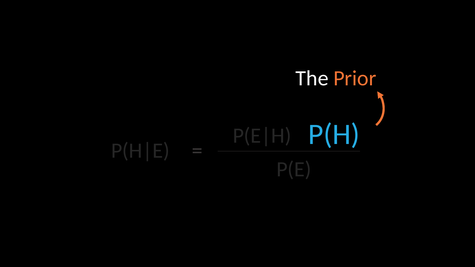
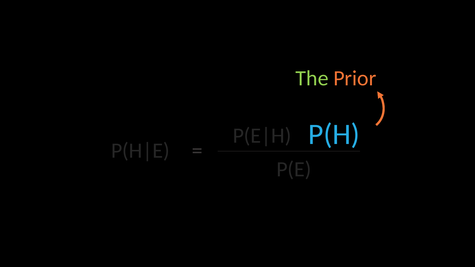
The colour: white -> light green
